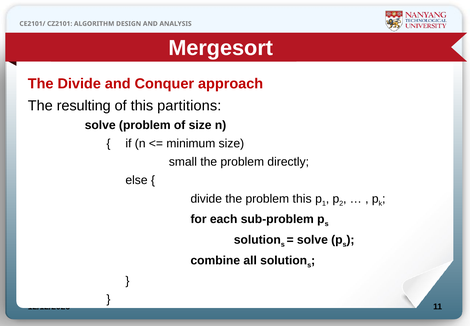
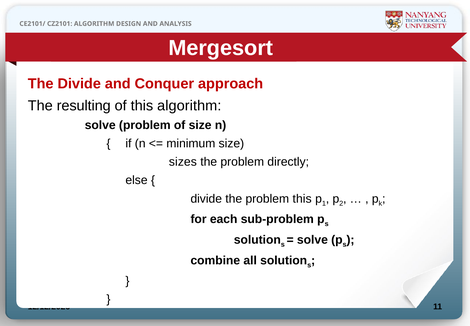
this partitions: partitions -> algorithm
small: small -> sizes
